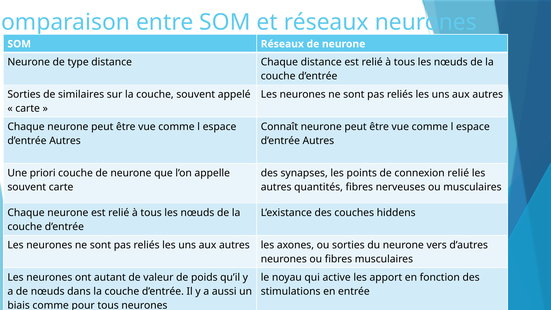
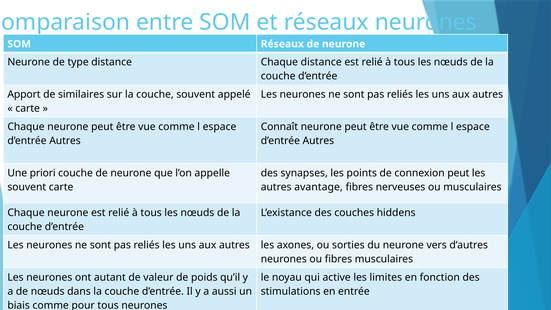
Sorties at (24, 94): Sorties -> Apport
connexion relié: relié -> peut
quantités: quantités -> avantage
apport: apport -> limites
